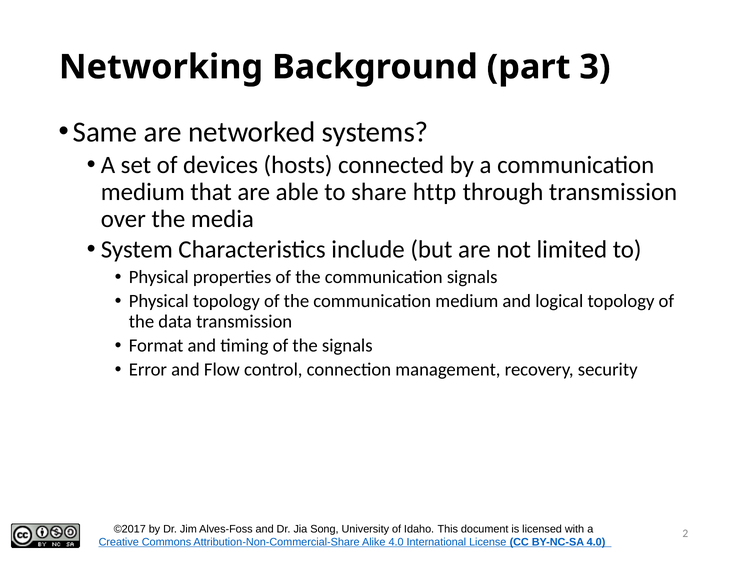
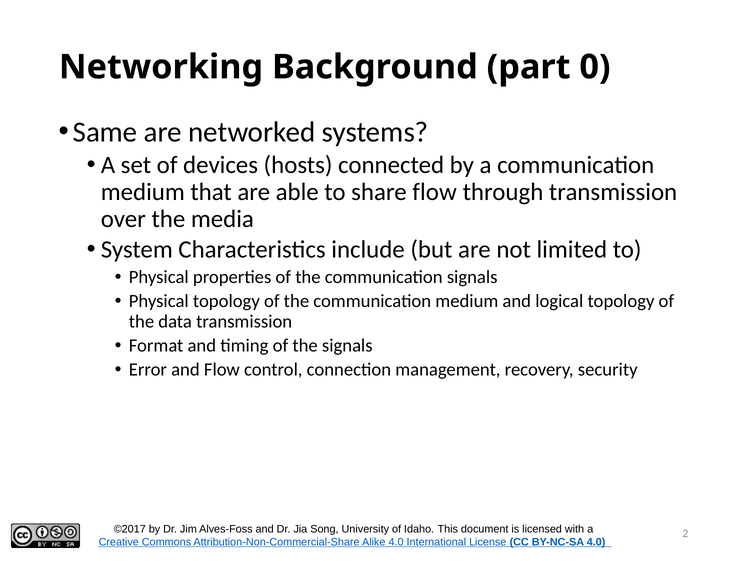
3: 3 -> 0
share http: http -> flow
